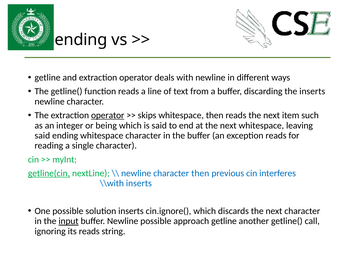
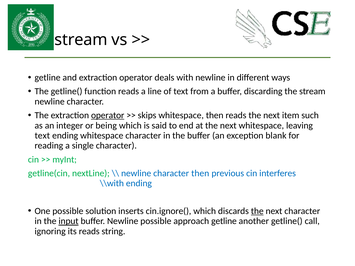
ending at (81, 40): ending -> stream
the inserts: inserts -> stream
said at (42, 136): said -> text
exception reads: reads -> blank
getline(cin underline: present -> none
\\with inserts: inserts -> ending
the at (257, 211) underline: none -> present
